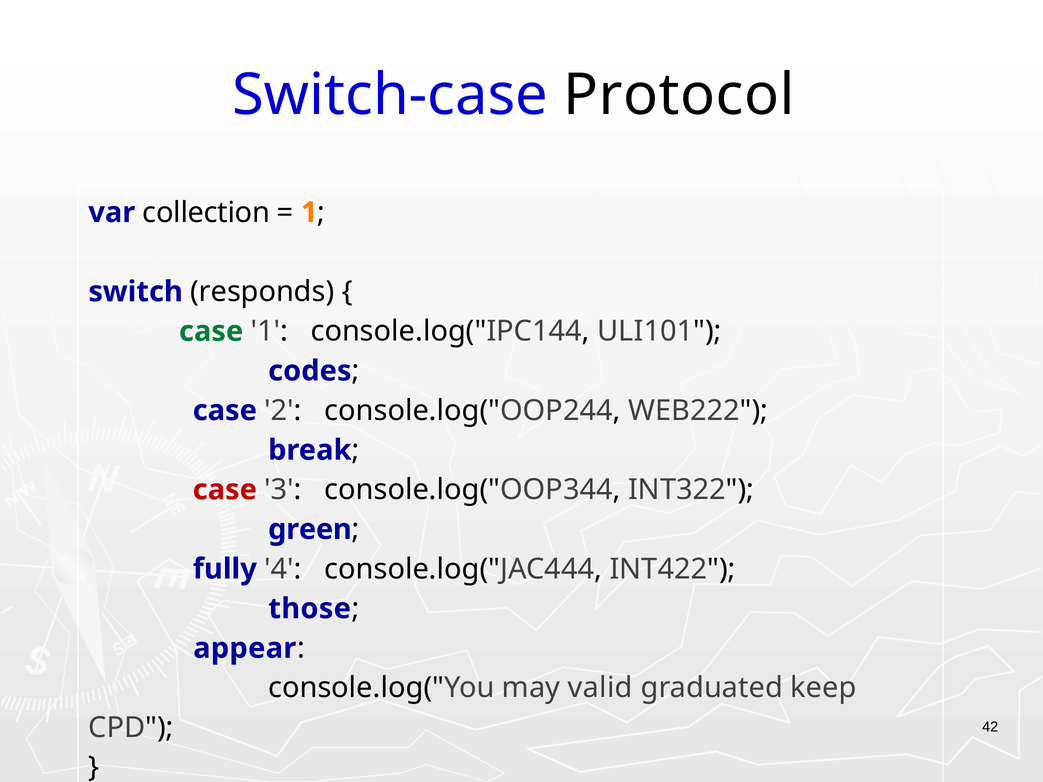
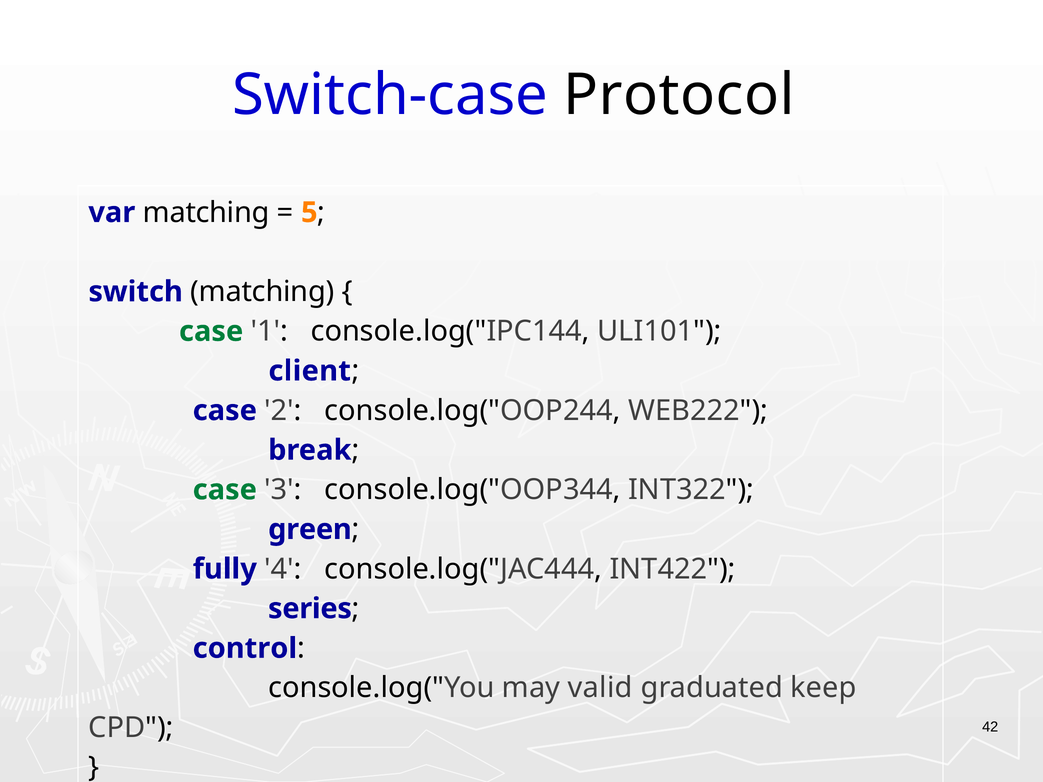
var collection: collection -> matching
1 at (309, 213): 1 -> 5
switch responds: responds -> matching
codes: codes -> client
case at (225, 490) colour: red -> green
those: those -> series
appear: appear -> control
